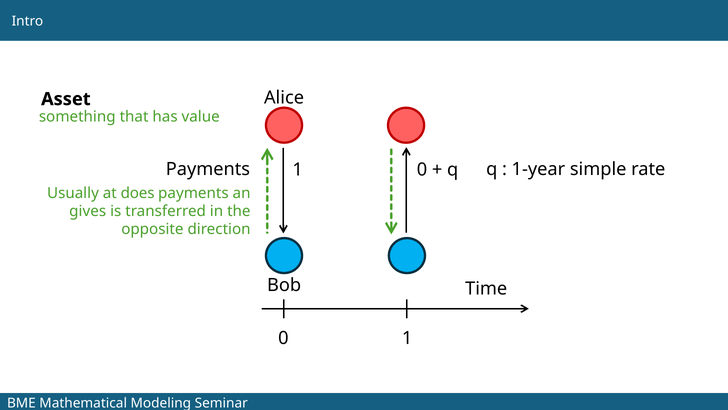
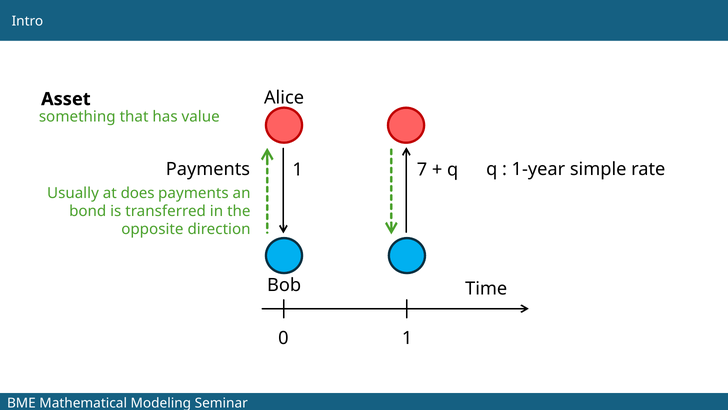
Payments 0: 0 -> 7
gives: gives -> bond
